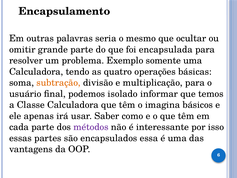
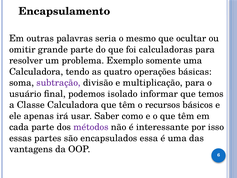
encapsulada: encapsulada -> calculadoras
subtração colour: orange -> purple
imagina: imagina -> recursos
